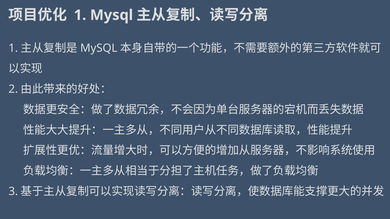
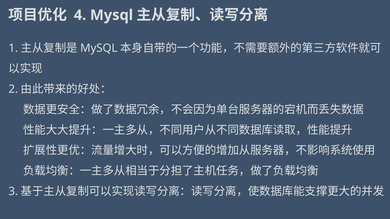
1 at (80, 15): 1 -> 4
